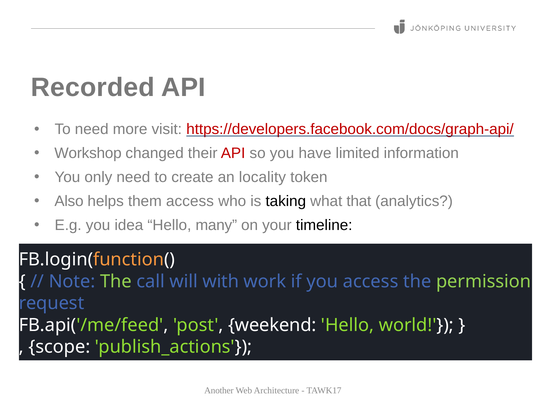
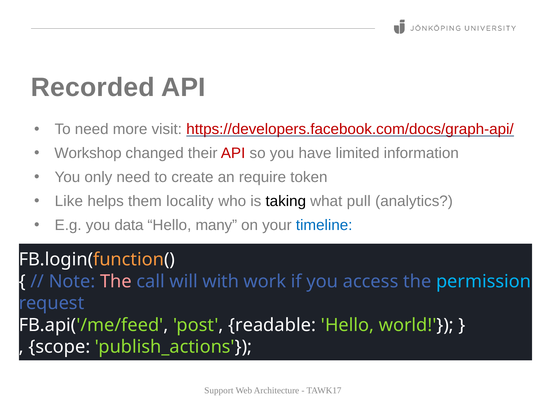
locality: locality -> require
Also: Also -> Like
them access: access -> locality
that: that -> pull
idea: idea -> data
timeline colour: black -> blue
The at (116, 282) colour: light green -> pink
permission colour: light green -> light blue
weekend: weekend -> readable
Another: Another -> Support
